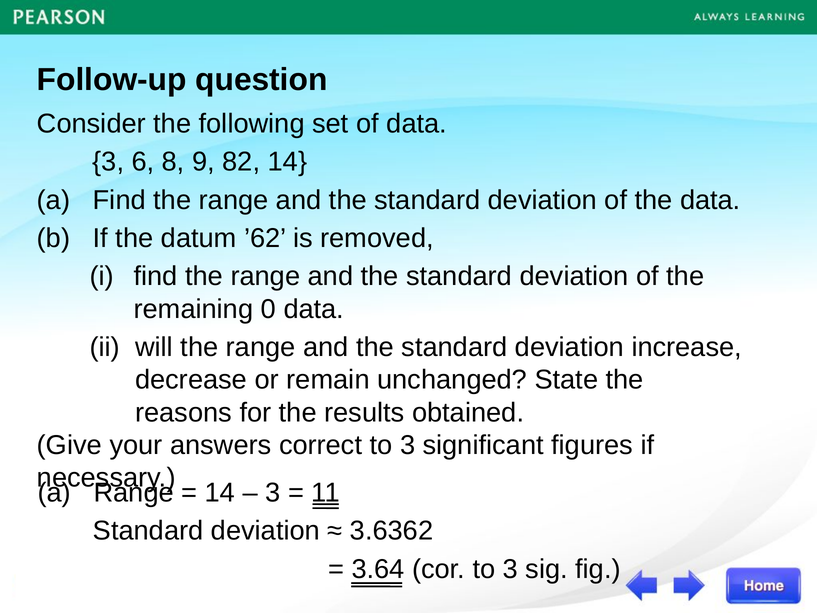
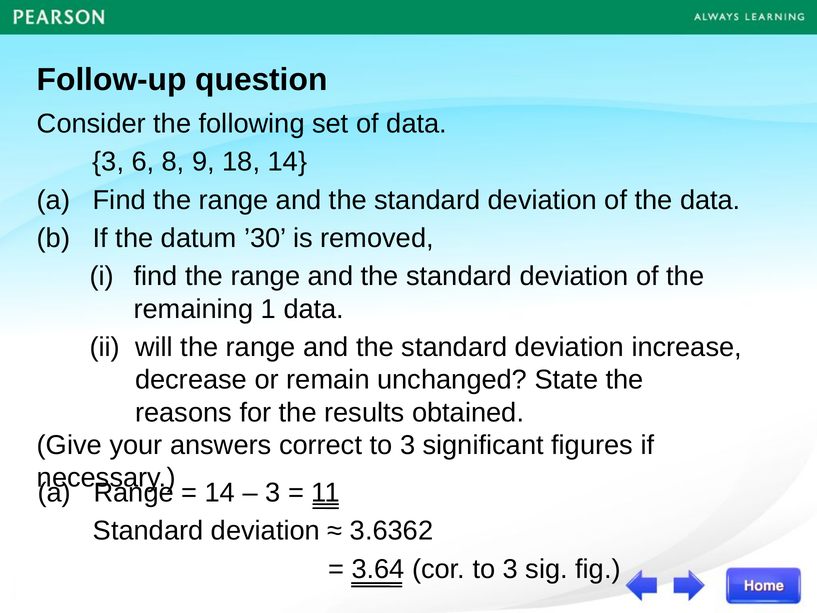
82: 82 -> 18
’62: ’62 -> ’30
0: 0 -> 1
